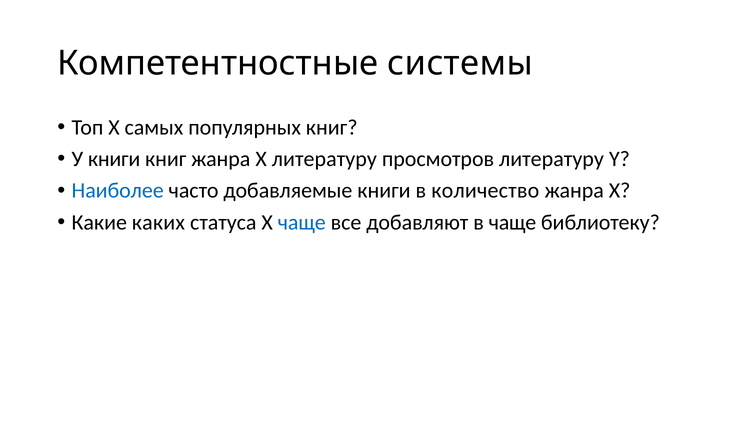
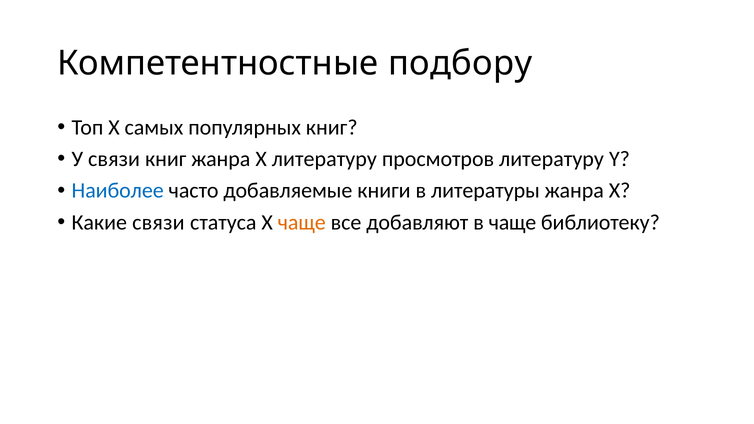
системы: системы -> подбору
У книги: книги -> связи
количество: количество -> литературы
Какие каких: каких -> связи
чаще at (302, 222) colour: blue -> orange
